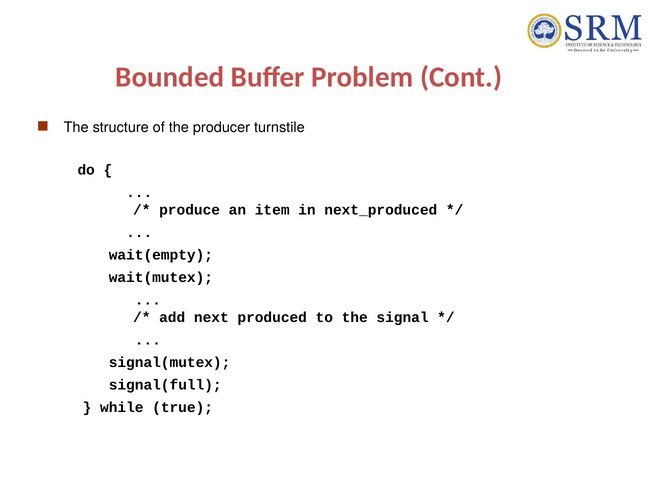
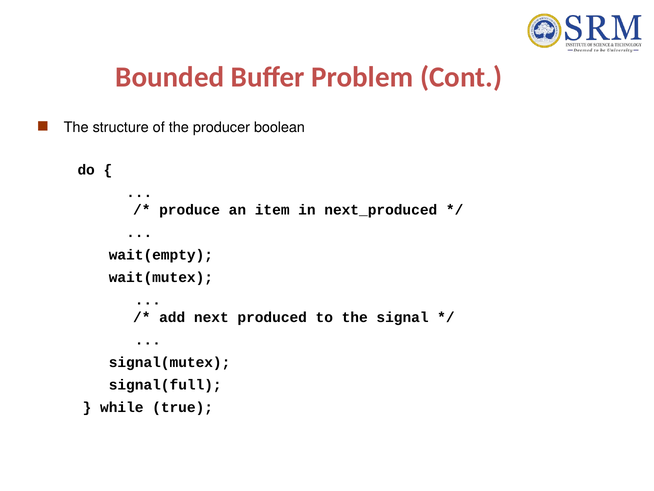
turnstile: turnstile -> boolean
